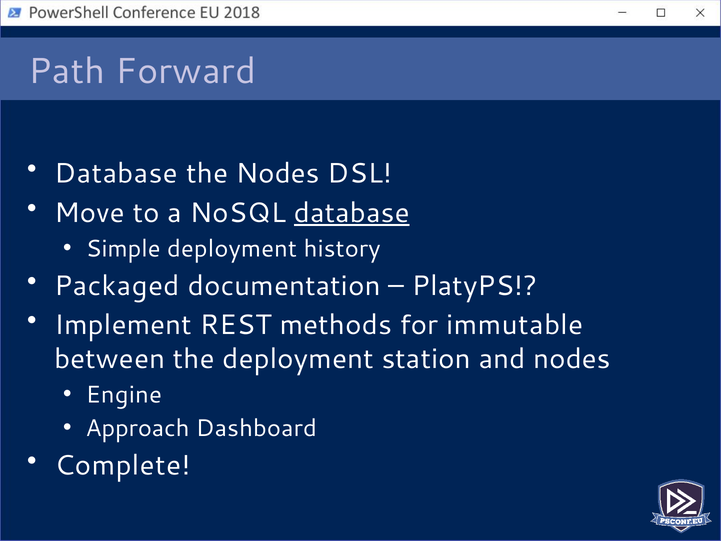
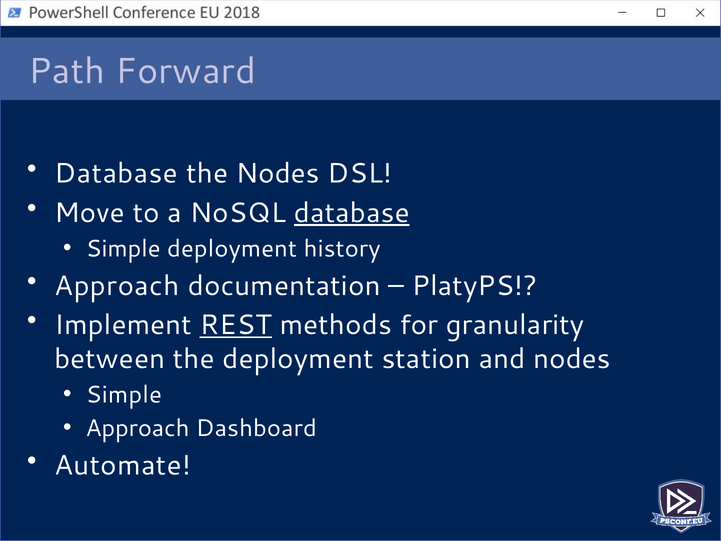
Packaged at (117, 286): Packaged -> Approach
REST underline: none -> present
immutable: immutable -> granularity
Engine at (124, 394): Engine -> Simple
Complete: Complete -> Automate
